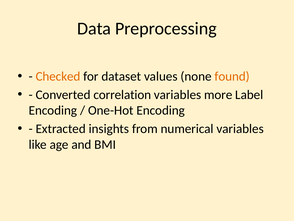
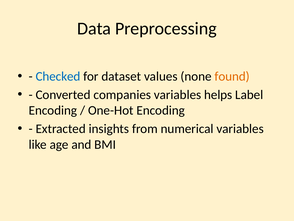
Checked colour: orange -> blue
correlation: correlation -> companies
more: more -> helps
